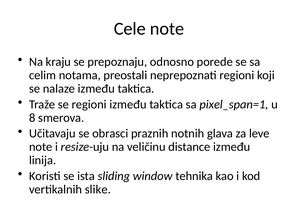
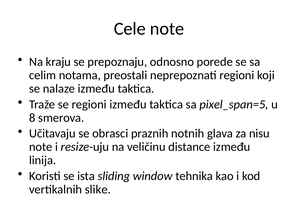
pixel_span=1: pixel_span=1 -> pixel_span=5
leve: leve -> nisu
